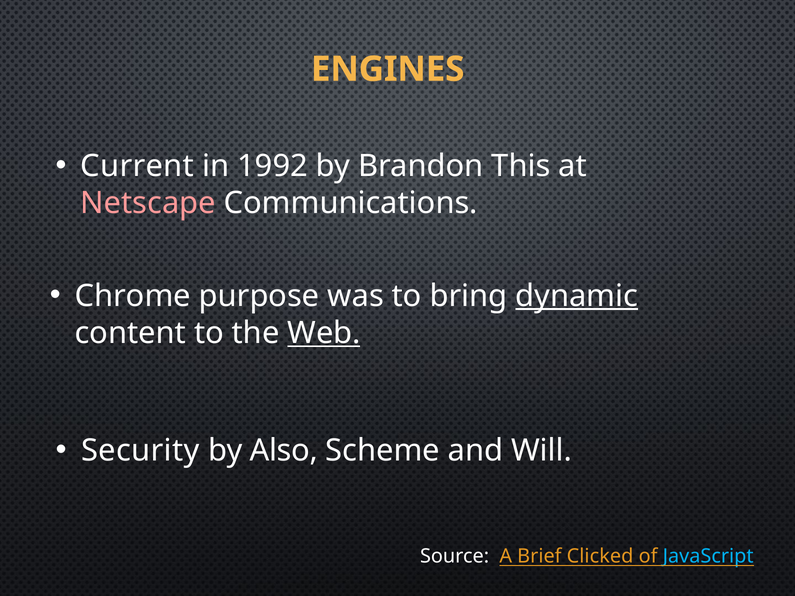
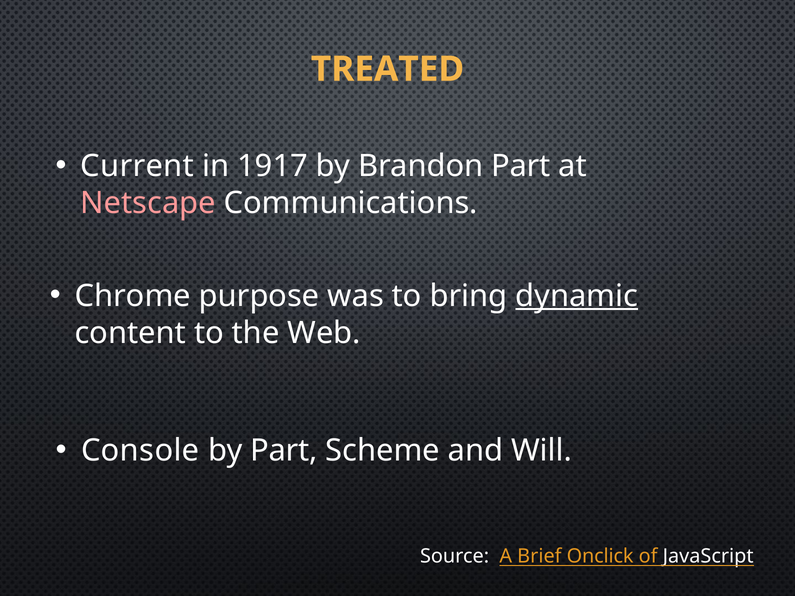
ENGINES: ENGINES -> TREATED
1992: 1992 -> 1917
Brandon This: This -> Part
Web underline: present -> none
Security: Security -> Console
by Also: Also -> Part
Clicked: Clicked -> Onclick
JavaScript colour: light blue -> white
